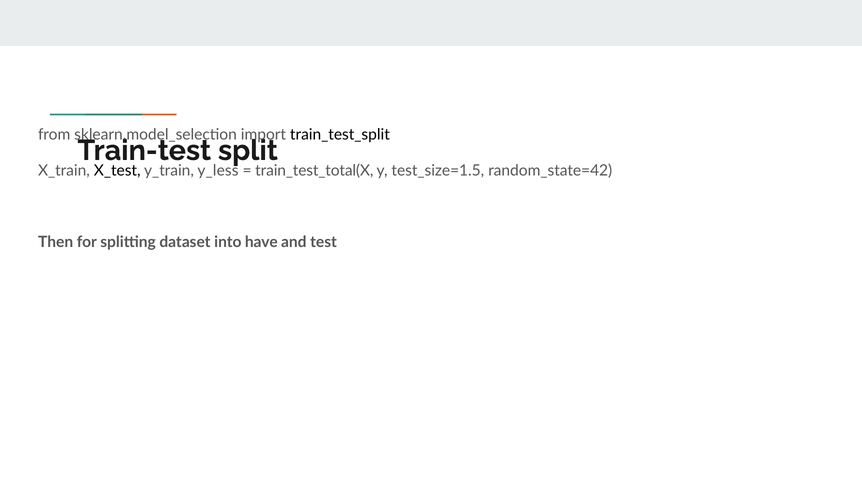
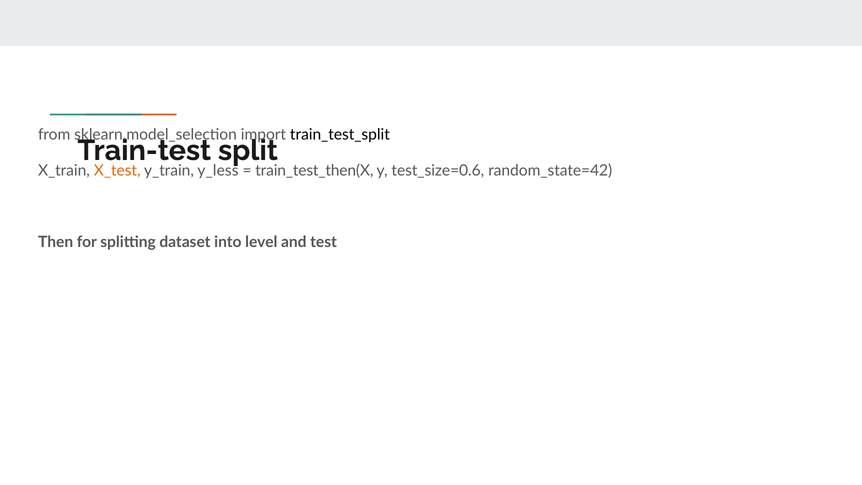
X_test colour: black -> orange
train_test_total(X: train_test_total(X -> train_test_then(X
test_size=1.5: test_size=1.5 -> test_size=0.6
have: have -> level
